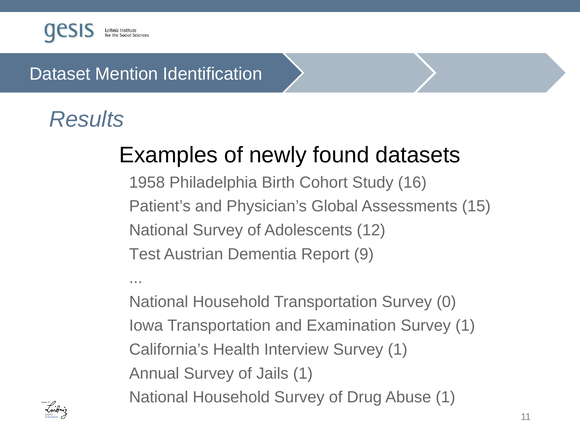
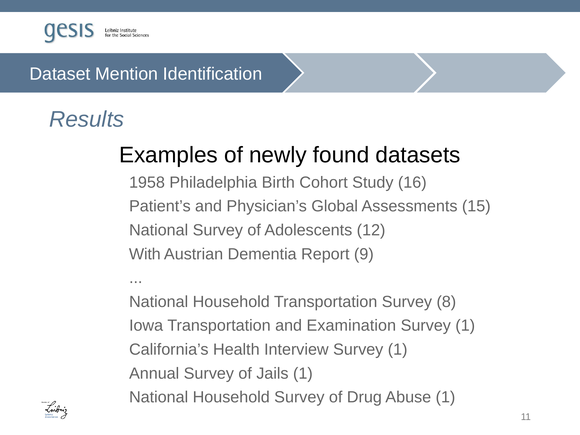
Test: Test -> With
0: 0 -> 8
